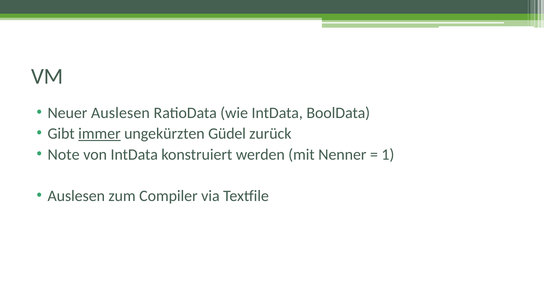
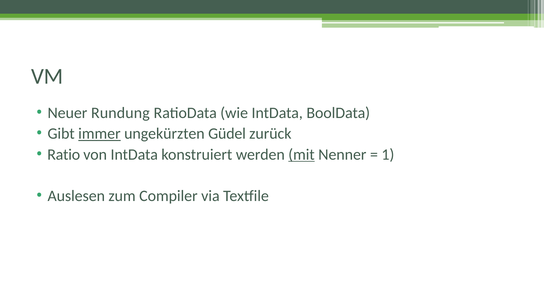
Neuer Auslesen: Auslesen -> Rundung
Note: Note -> Ratio
mit underline: none -> present
